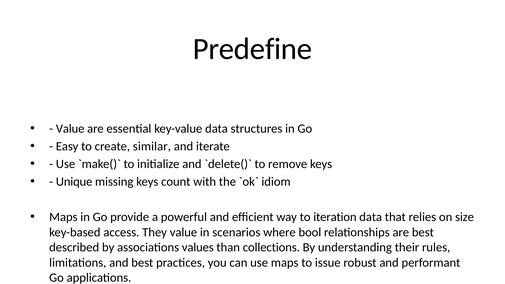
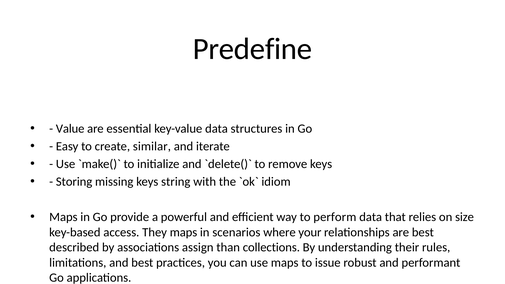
Unique: Unique -> Storing
count: count -> string
iteration: iteration -> perform
They value: value -> maps
bool: bool -> your
values: values -> assign
